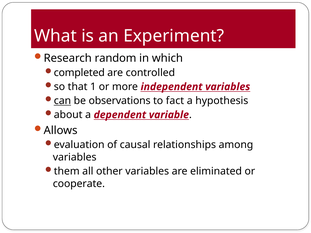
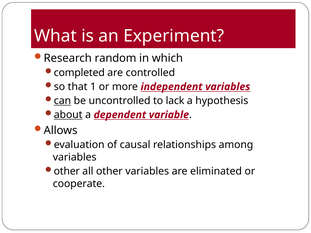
observations: observations -> uncontrolled
fact: fact -> lack
about underline: none -> present
them at (67, 171): them -> other
